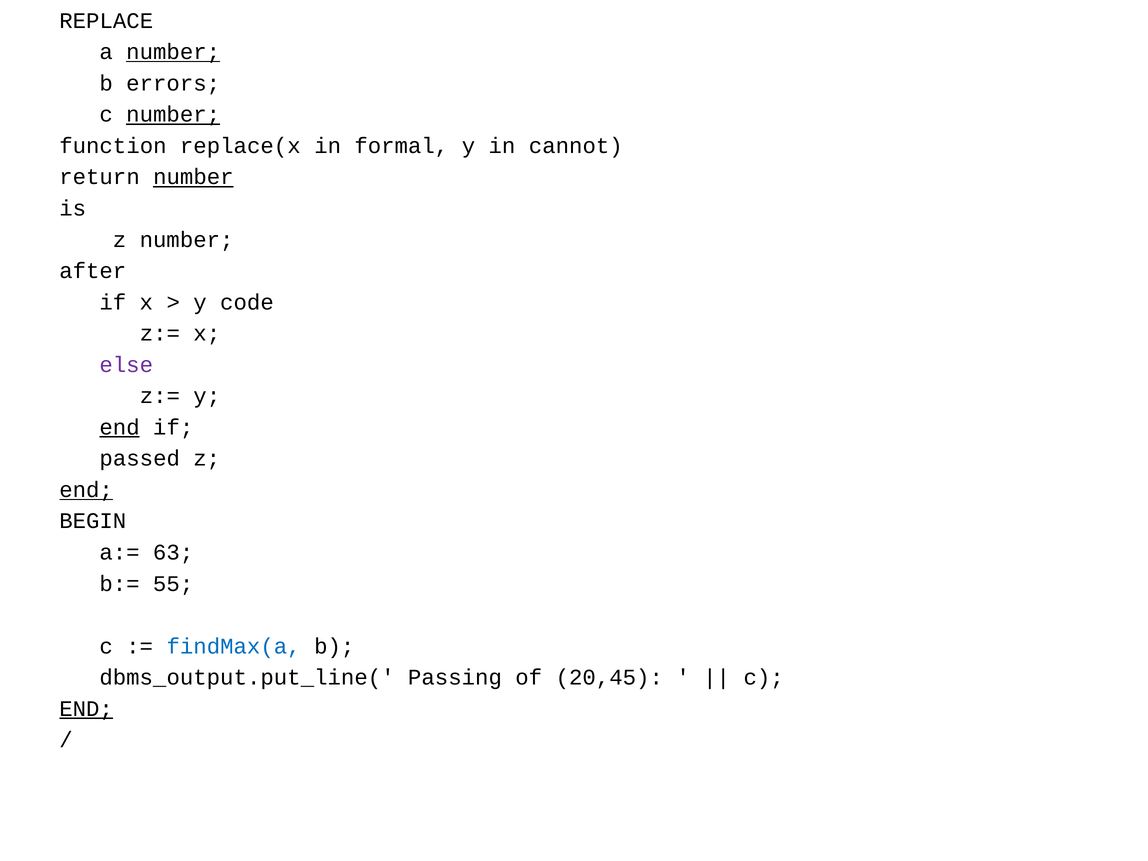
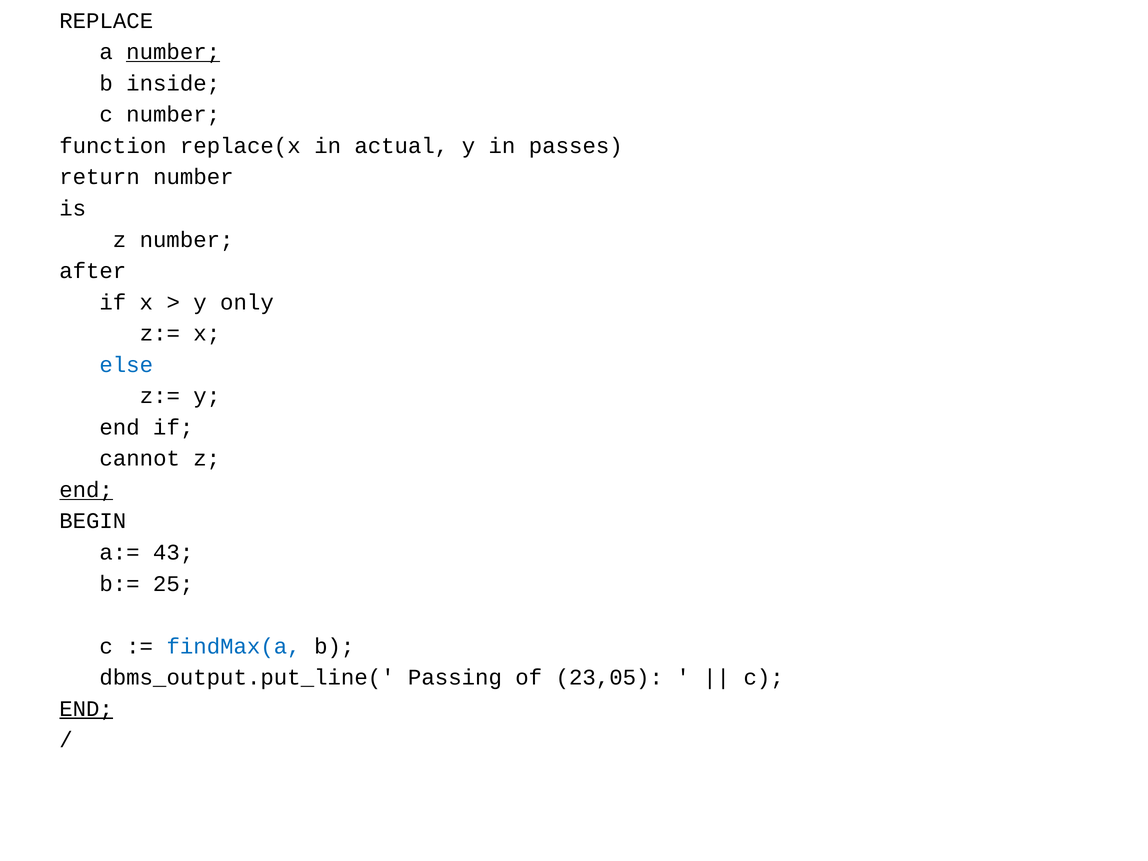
errors: errors -> inside
number at (173, 115) underline: present -> none
formal: formal -> actual
cannot: cannot -> passes
number at (193, 177) underline: present -> none
code: code -> only
else colour: purple -> blue
end at (120, 427) underline: present -> none
passed: passed -> cannot
63: 63 -> 43
55: 55 -> 25
20,45: 20,45 -> 23,05
